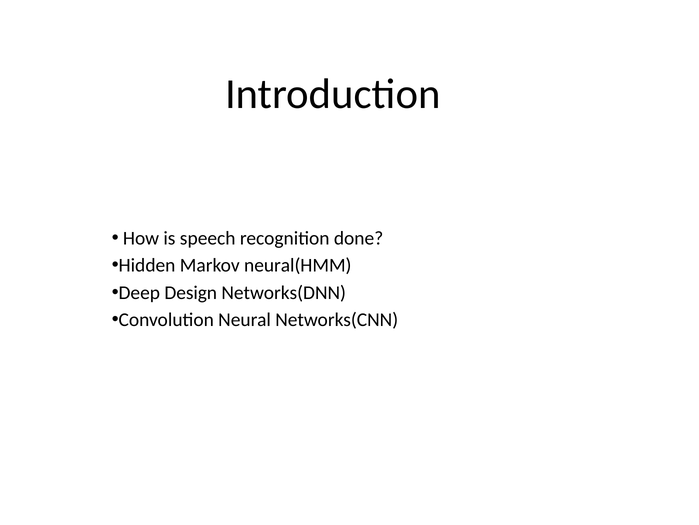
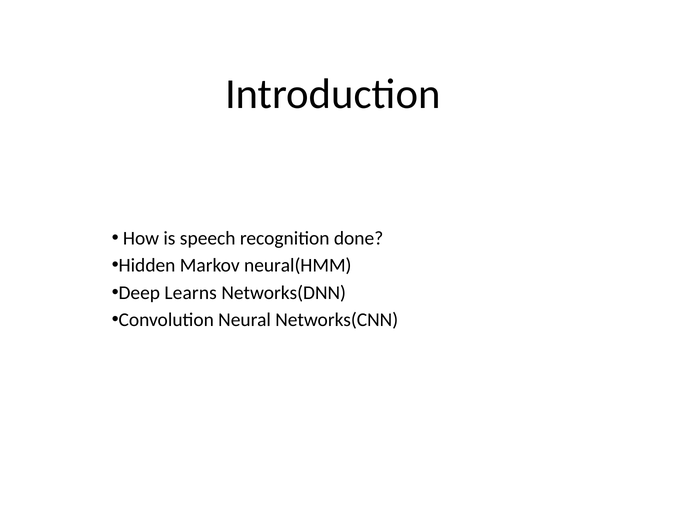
Design: Design -> Learns
